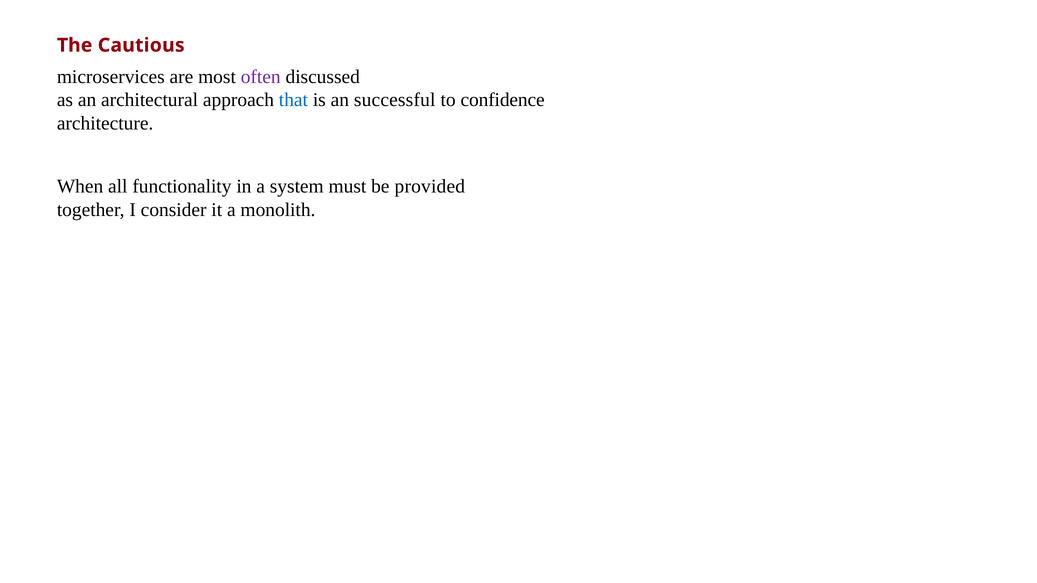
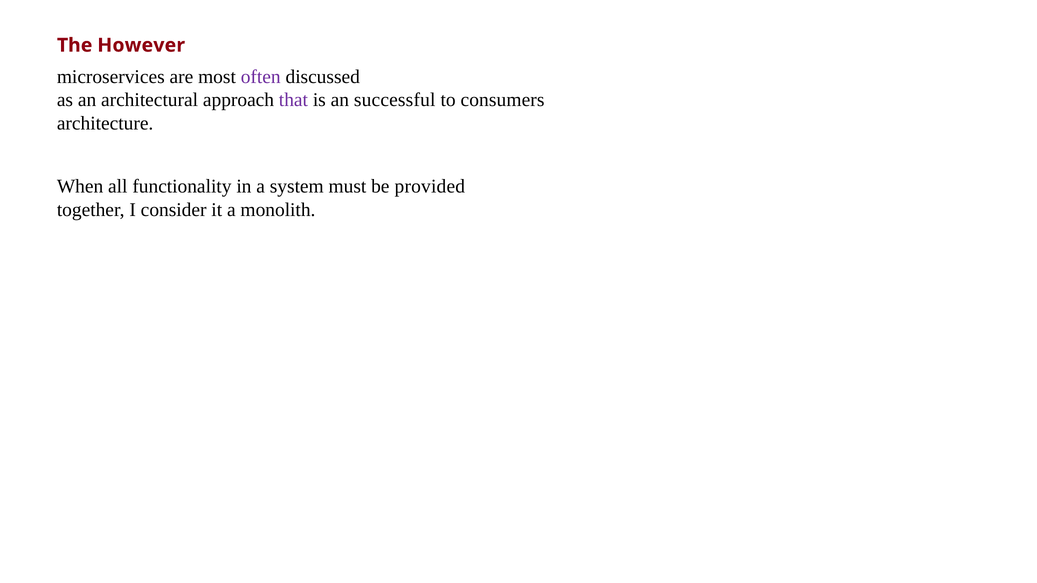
Cautious: Cautious -> However
that colour: blue -> purple
confidence: confidence -> consumers
